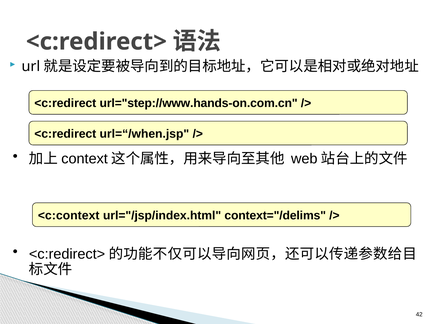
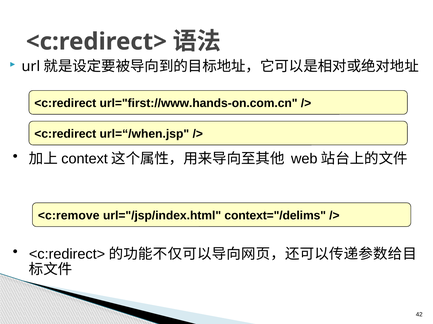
url="step://www.hands-on.com.cn: url="step://www.hands-on.com.cn -> url="first://www.hands-on.com.cn
<c:context: <c:context -> <c:remove
